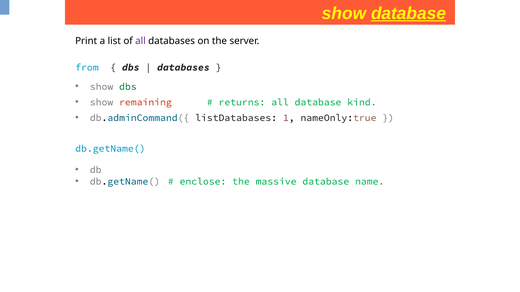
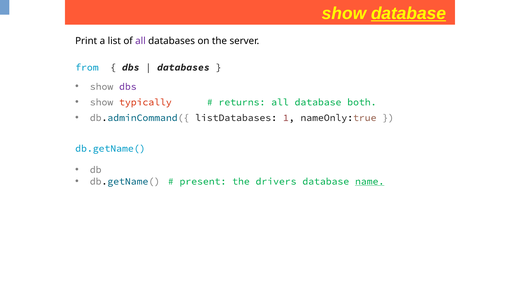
dbs at (128, 87) colour: green -> purple
remaining: remaining -> typically
kind: kind -> both
enclose: enclose -> present
massive: massive -> drivers
name underline: none -> present
